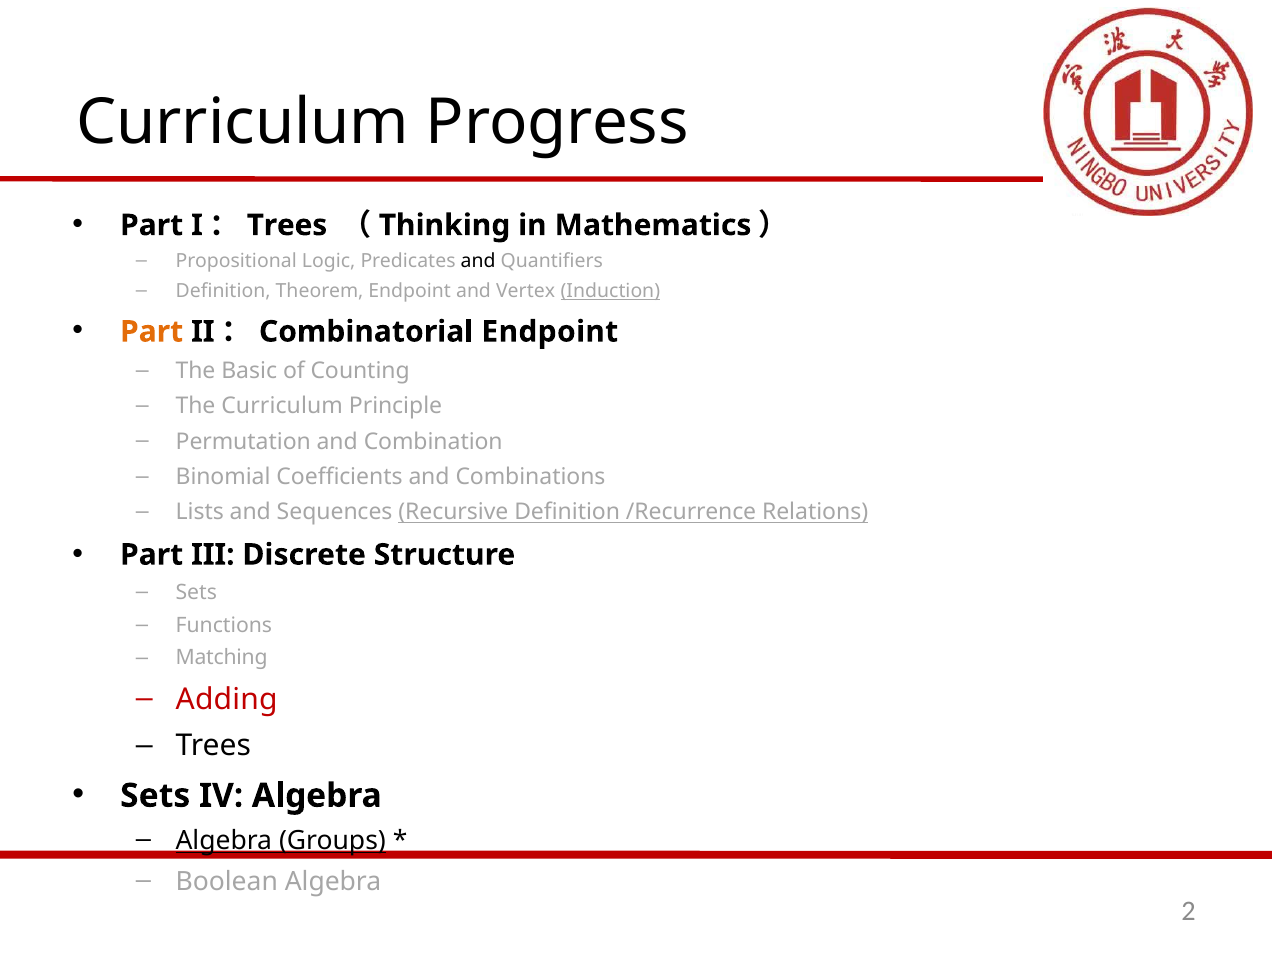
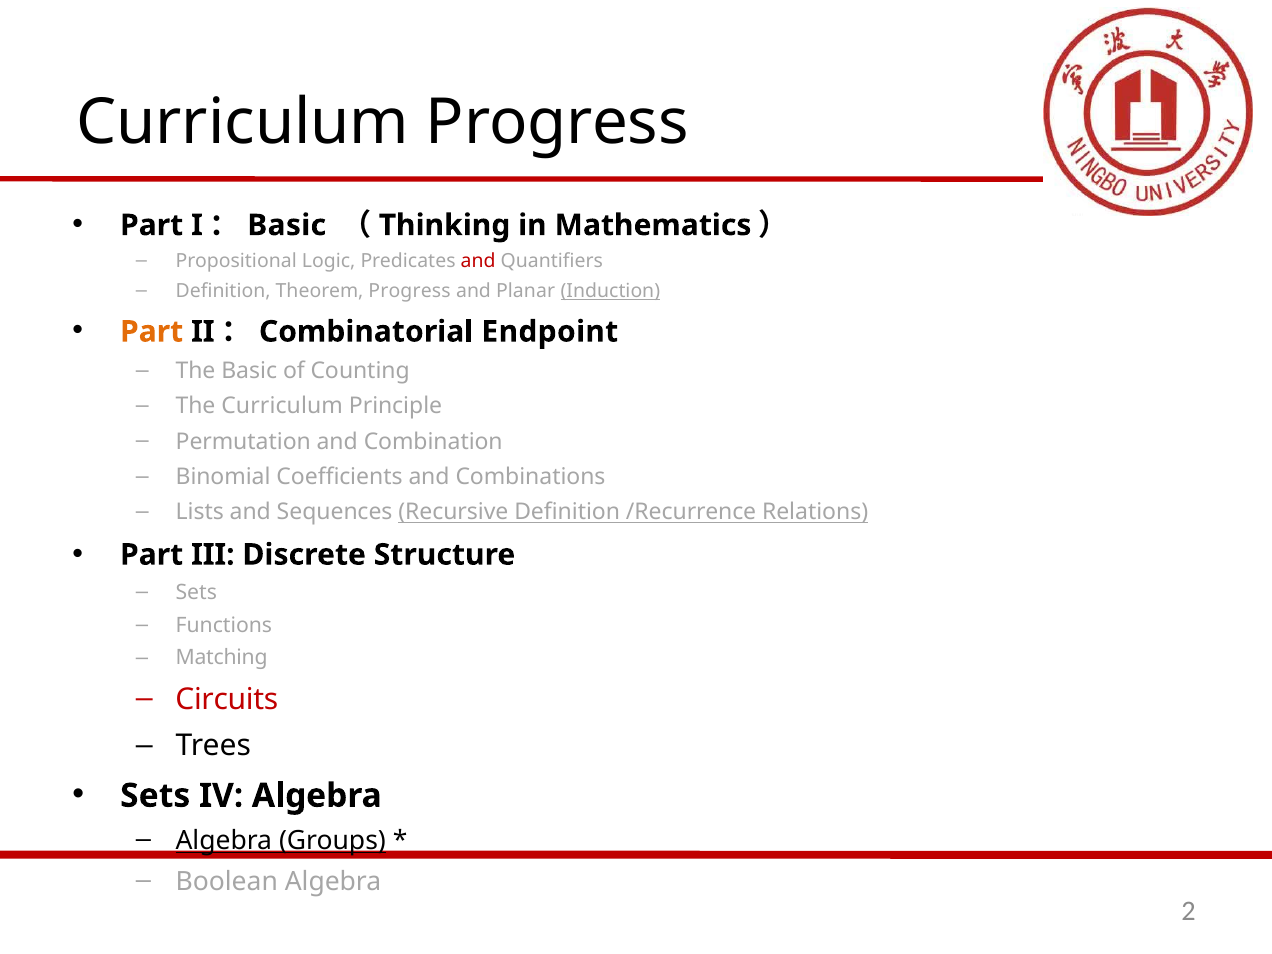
Trees at (287, 225): Trees -> Basic
and at (478, 261) colour: black -> red
Theorem Endpoint: Endpoint -> Progress
Vertex: Vertex -> Planar
Adding: Adding -> Circuits
